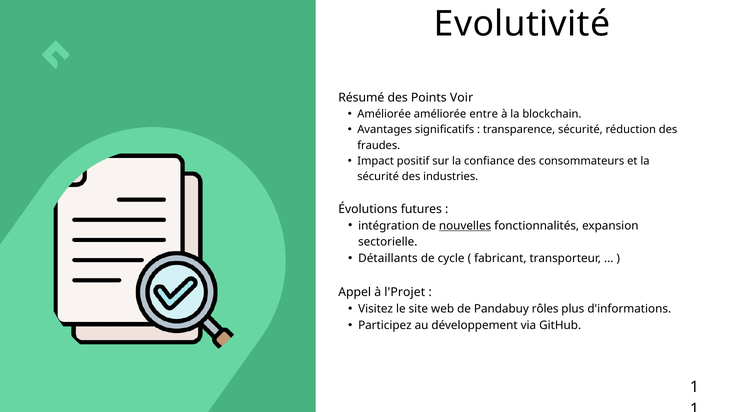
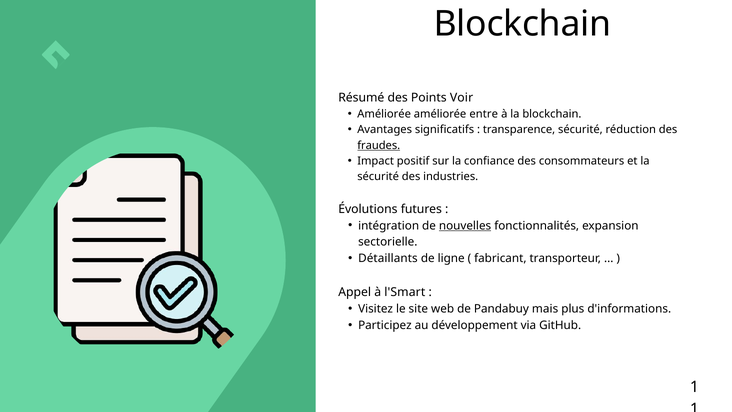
Evolutivité at (522, 24): Evolutivité -> Blockchain
fraudes underline: none -> present
cycle: cycle -> ligne
l'Projet: l'Projet -> l'Smart
rôles: rôles -> mais
